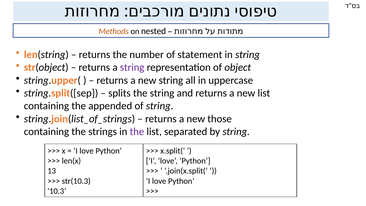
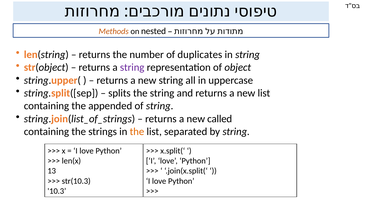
statement: statement -> duplicates
those: those -> called
the at (137, 132) colour: purple -> orange
